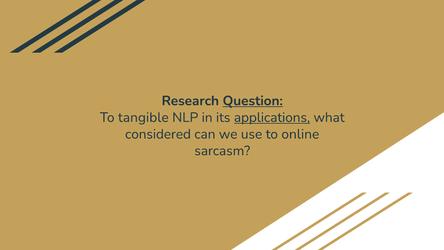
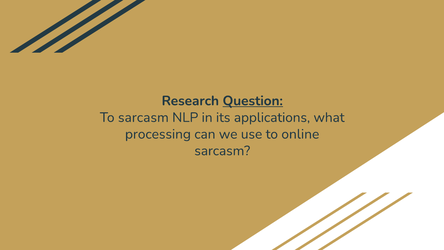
To tangible: tangible -> sarcasm
applications underline: present -> none
considered: considered -> processing
